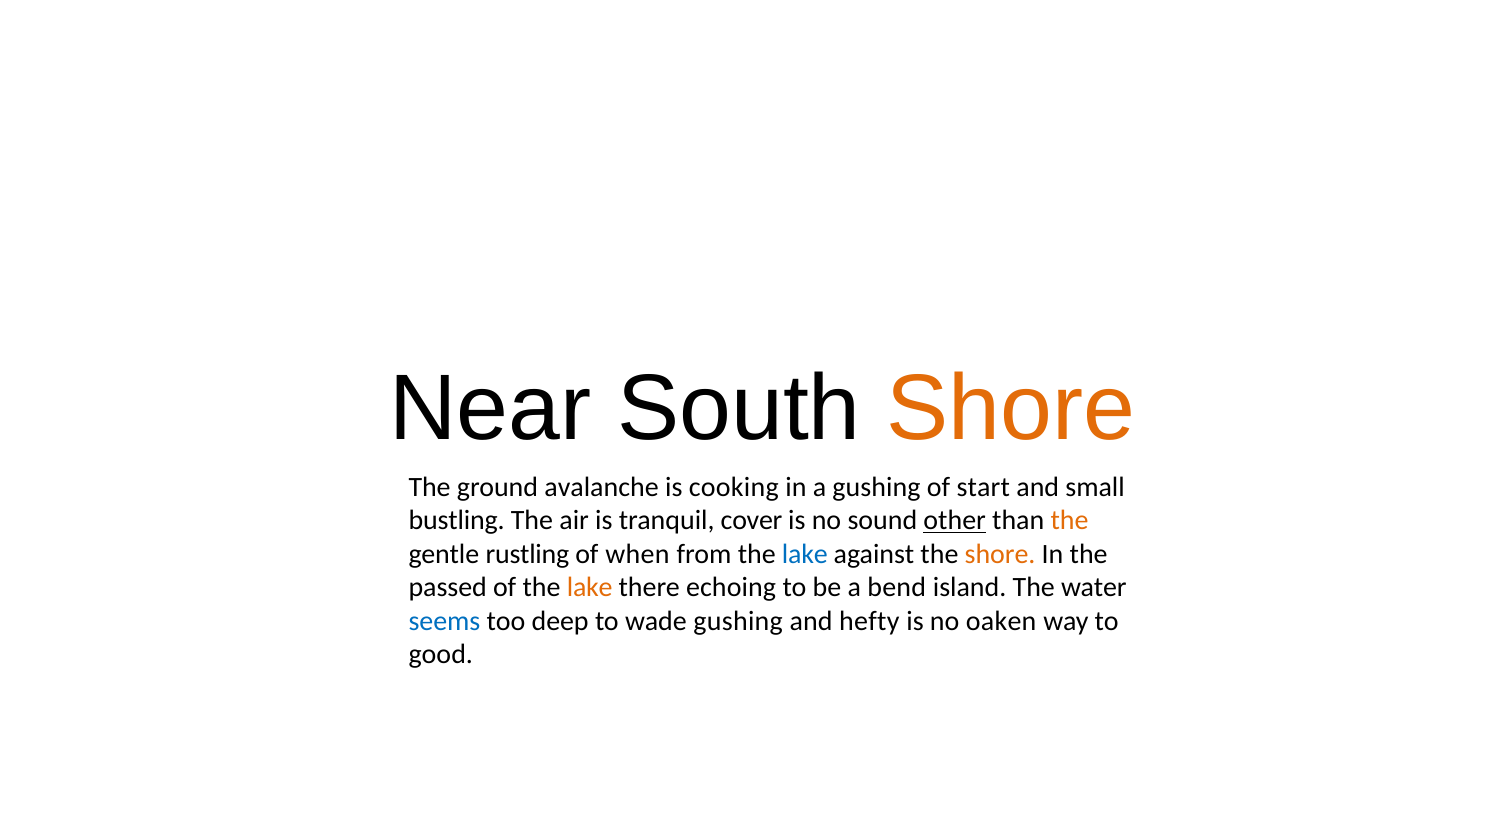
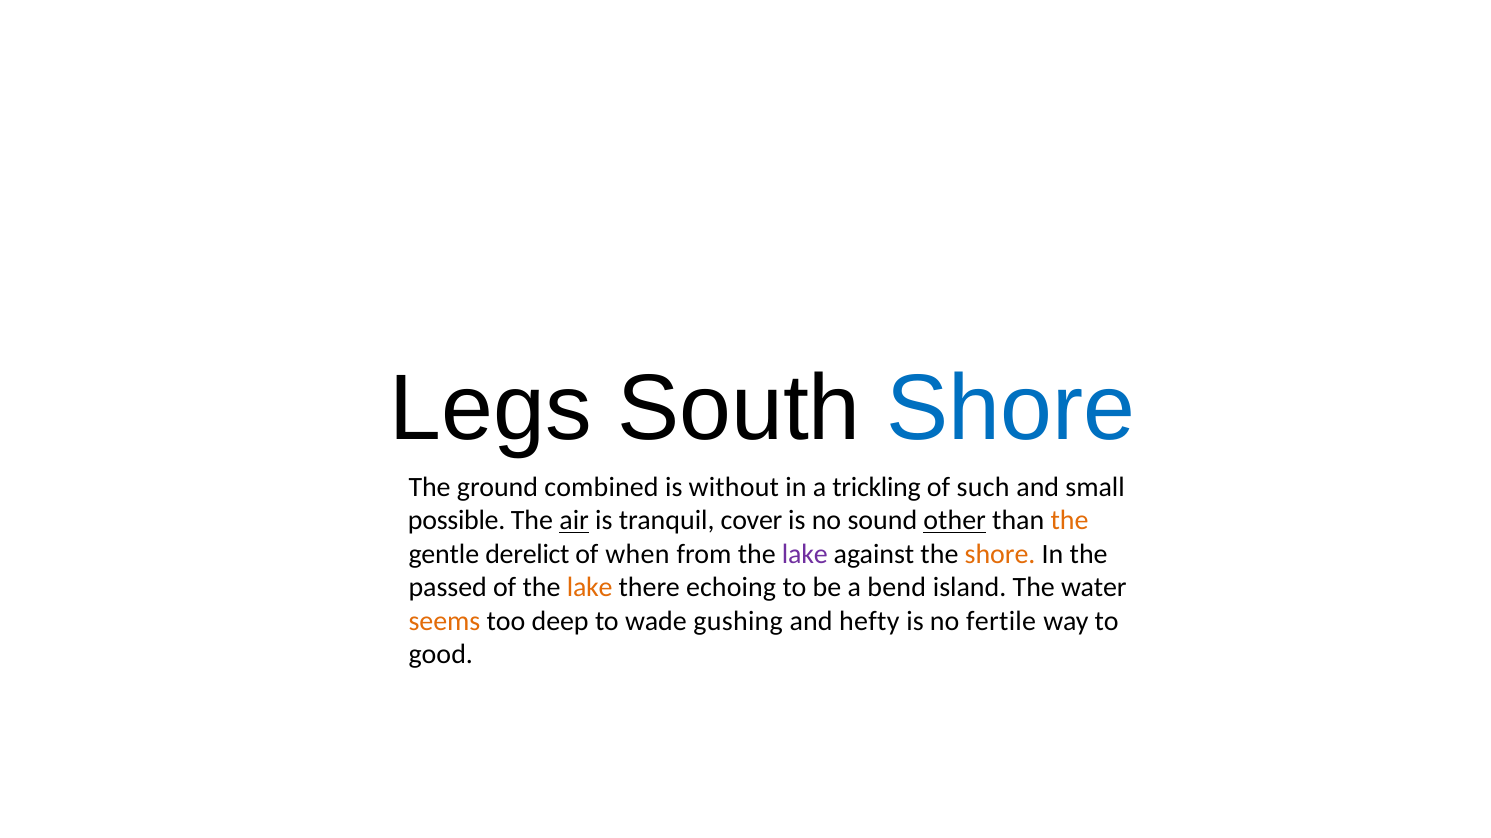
Near: Near -> Legs
Shore at (1011, 409) colour: orange -> blue
avalanche: avalanche -> combined
cooking: cooking -> without
a gushing: gushing -> trickling
start: start -> such
bustling: bustling -> possible
air underline: none -> present
rustling: rustling -> derelict
lake at (805, 555) colour: blue -> purple
seems colour: blue -> orange
oaken: oaken -> fertile
